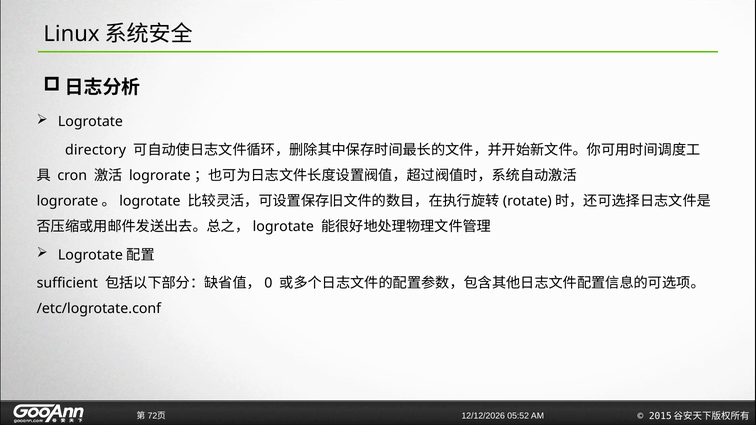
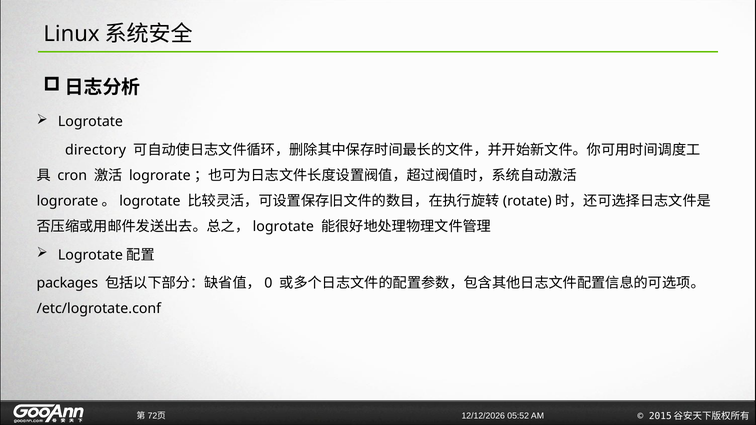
sufficient: sufficient -> packages
